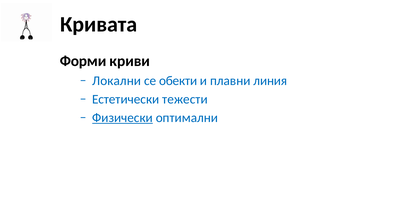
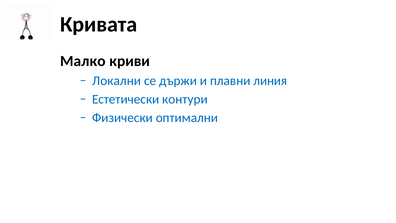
Форми: Форми -> Малко
обекти: обекти -> държи
тежести: тежести -> контури
Физически underline: present -> none
